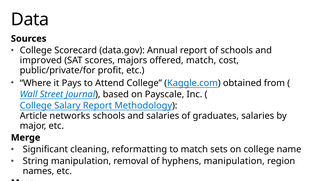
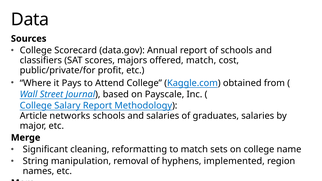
improved: improved -> classifiers
hyphens manipulation: manipulation -> implemented
